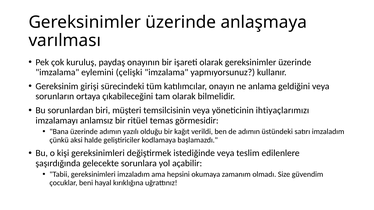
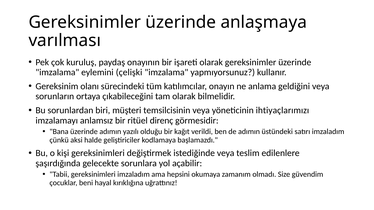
girişi: girişi -> olanı
temas: temas -> direnç
